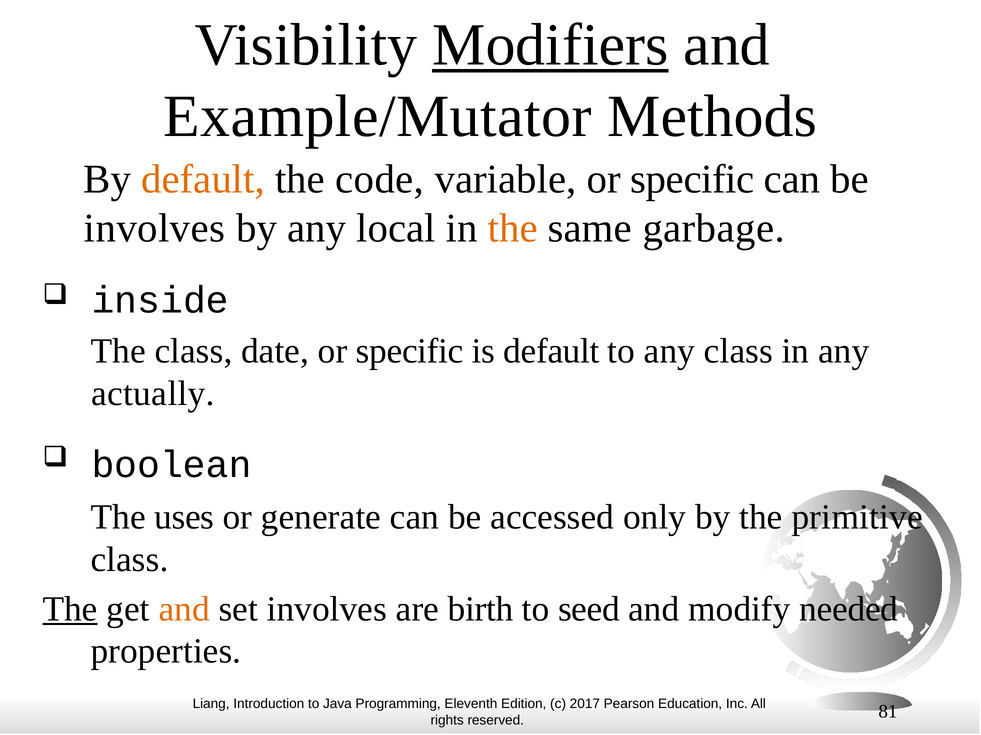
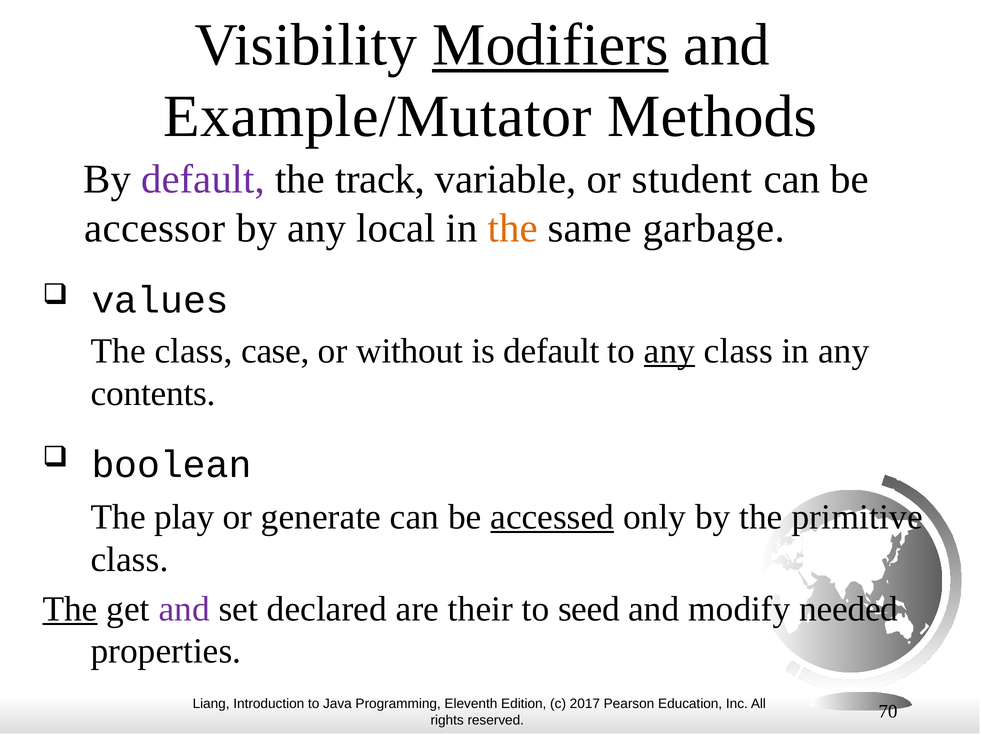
default at (203, 179) colour: orange -> purple
code: code -> track
variable or specific: specific -> student
involves at (155, 229): involves -> accessor
inside: inside -> values
date: date -> case
specific at (410, 351): specific -> without
any at (669, 351) underline: none -> present
actually: actually -> contents
uses: uses -> play
accessed underline: none -> present
and at (184, 609) colour: orange -> purple
set involves: involves -> declared
birth: birth -> their
81: 81 -> 70
